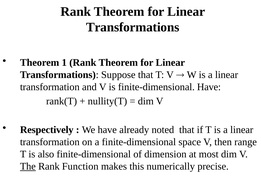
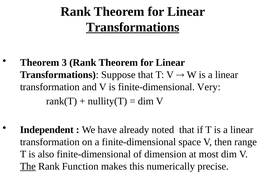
Transformations at (133, 27) underline: none -> present
1: 1 -> 3
finite-dimensional Have: Have -> Very
Respectively: Respectively -> Independent
